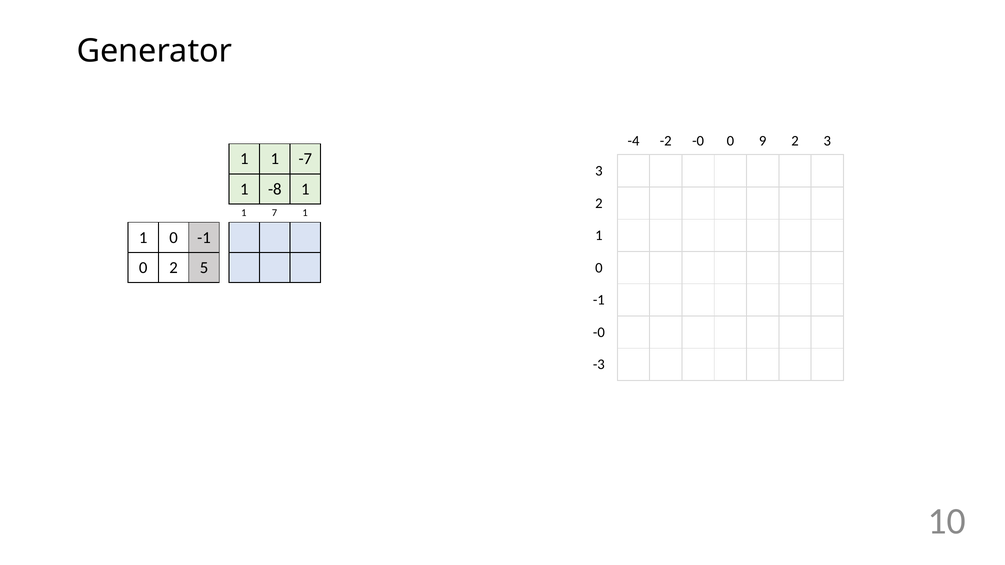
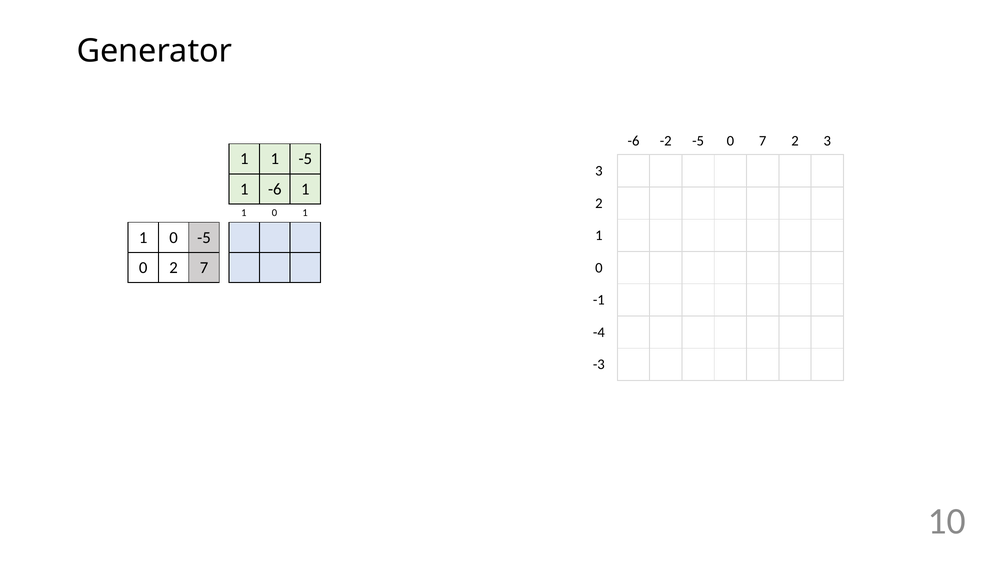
-4 at (633, 141): -4 -> -6
-2 -0: -0 -> -5
0 9: 9 -> 7
1 -7: -7 -> -5
-8 at (275, 189): -8 -> -6
7 at (274, 213): 7 -> 0
-1 at (204, 238): -1 -> -5
2 5: 5 -> 7
-0 at (599, 333): -0 -> -4
